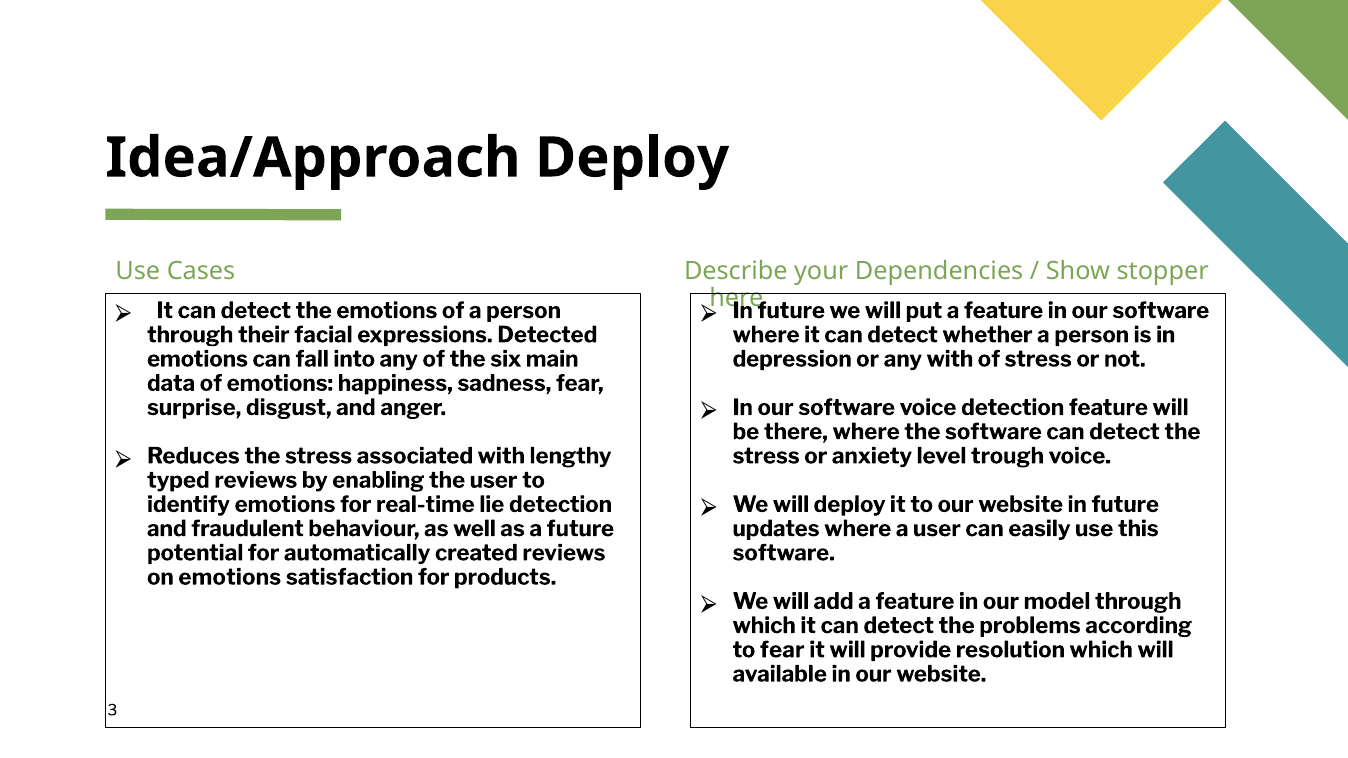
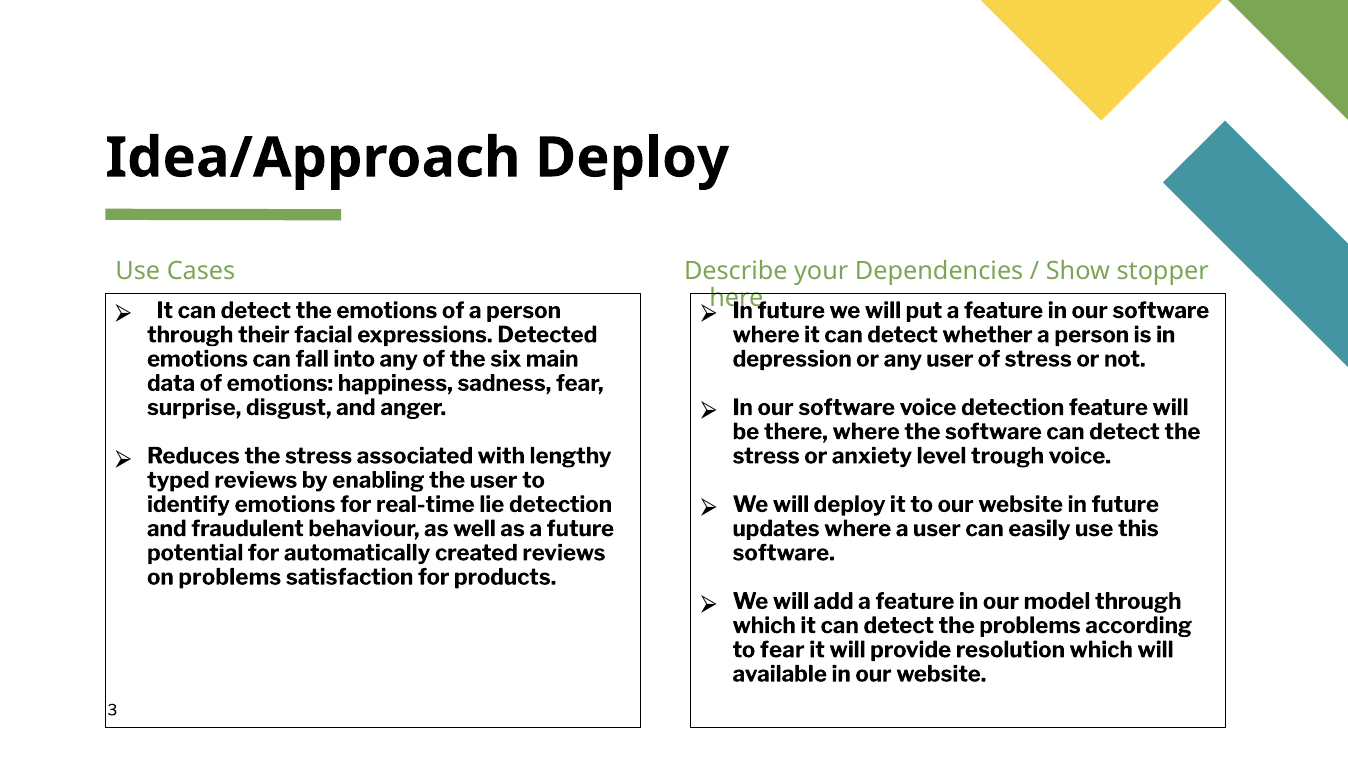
any with: with -> user
on emotions: emotions -> problems
